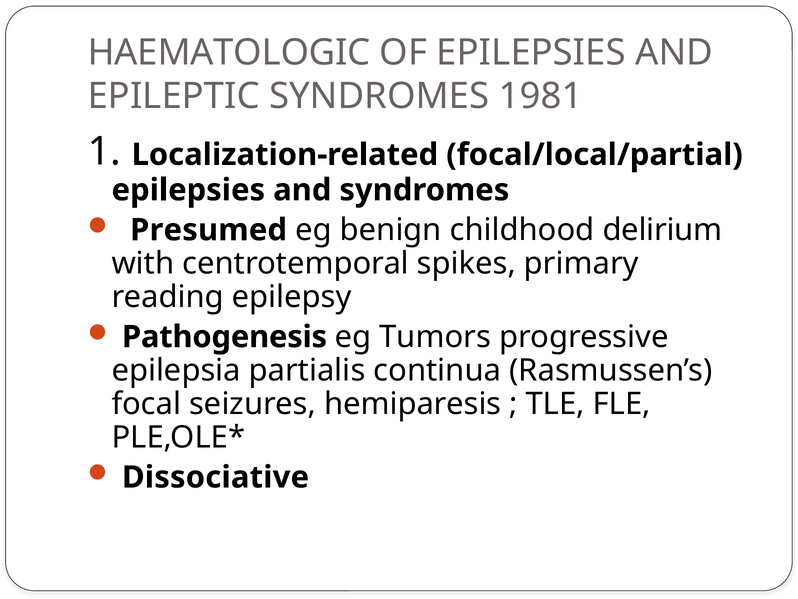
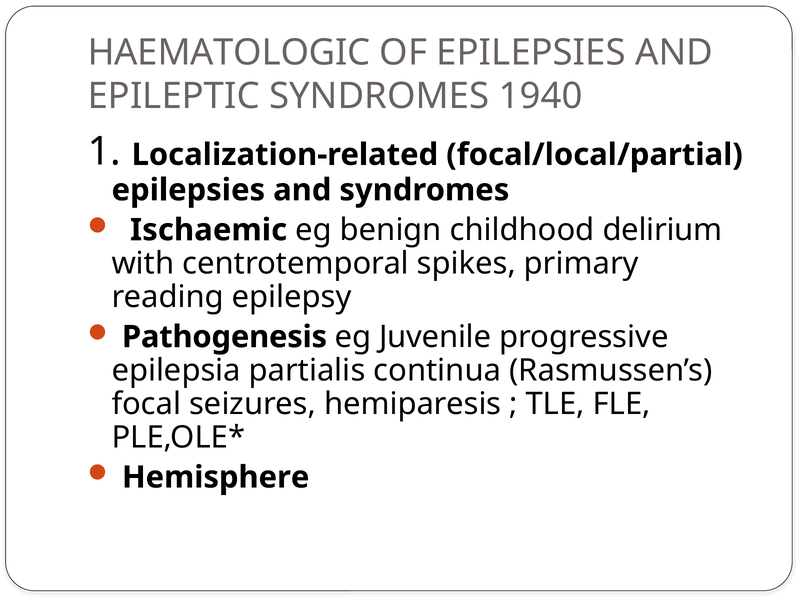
1981: 1981 -> 1940
Presumed: Presumed -> Ischaemic
Tumors: Tumors -> Juvenile
Dissociative: Dissociative -> Hemisphere
